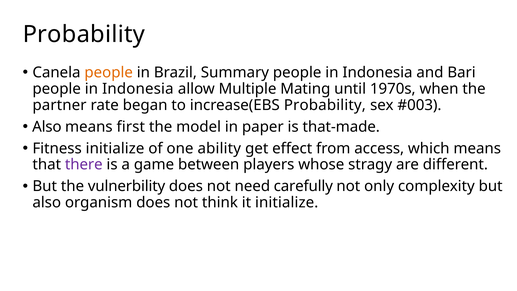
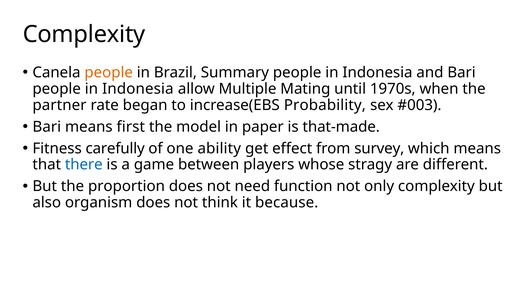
Probability at (84, 34): Probability -> Complexity
Also at (47, 127): Also -> Bari
Fitness initialize: initialize -> carefully
access: access -> survey
there colour: purple -> blue
vulnerbility: vulnerbility -> proportion
carefully: carefully -> function
it initialize: initialize -> because
